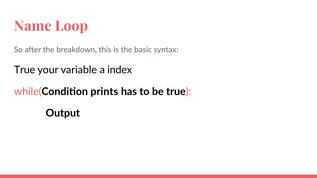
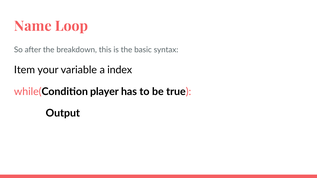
True at (25, 70): True -> Item
prints: prints -> player
